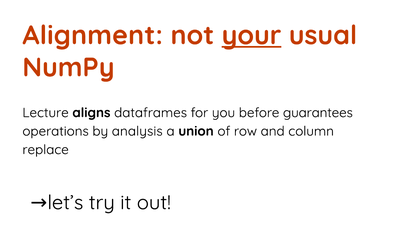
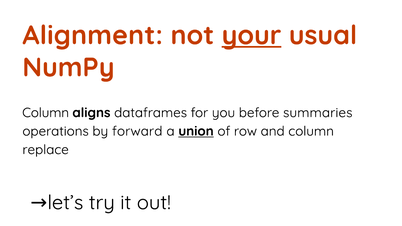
Lecture at (46, 113): Lecture -> Column
guarantees: guarantees -> summaries
analysis: analysis -> forward
union underline: none -> present
